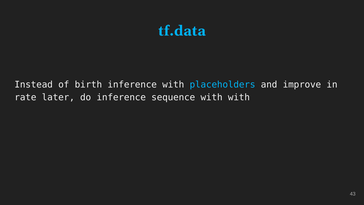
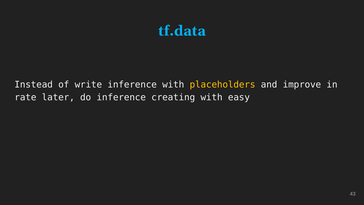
birth: birth -> write
placeholders colour: light blue -> yellow
sequence: sequence -> creating
with with: with -> easy
